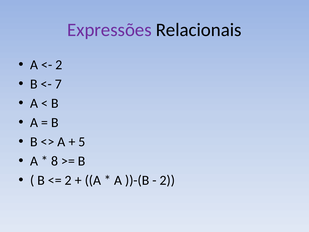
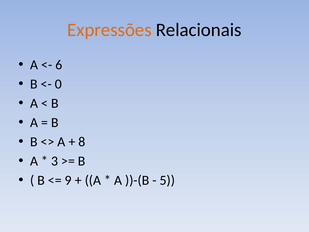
Expressões colour: purple -> orange
2 at (59, 65): 2 -> 6
7: 7 -> 0
5: 5 -> 8
8: 8 -> 3
2 at (68, 180): 2 -> 9
2 at (167, 180): 2 -> 5
